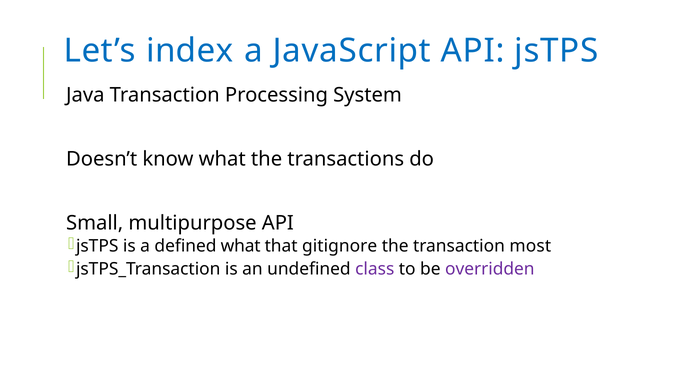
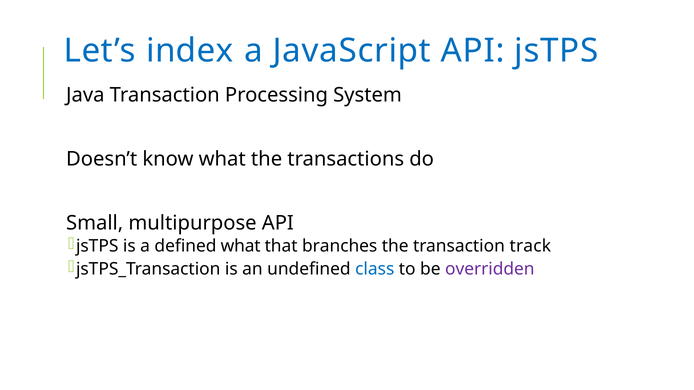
gitignore: gitignore -> branches
most: most -> track
class colour: purple -> blue
